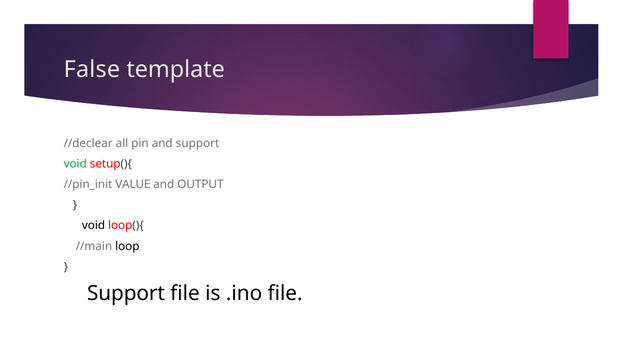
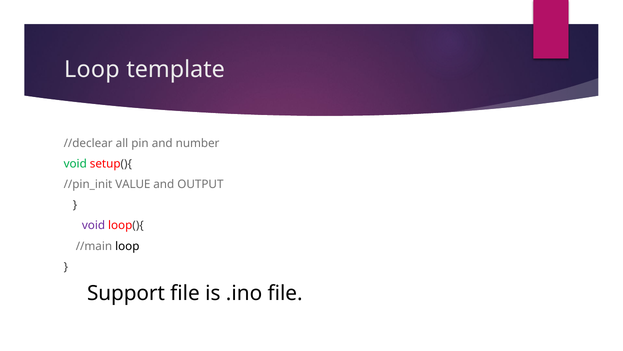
False at (92, 69): False -> Loop
and support: support -> number
void at (93, 225) colour: black -> purple
